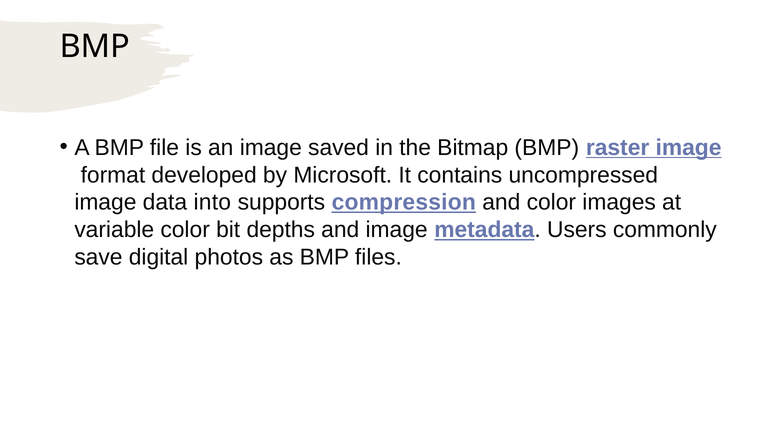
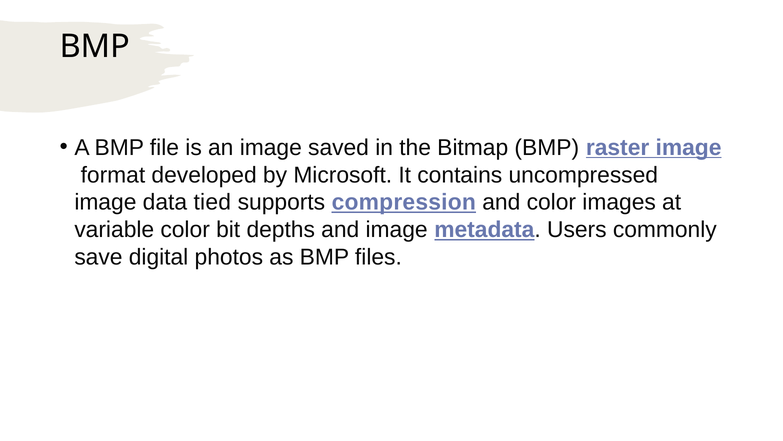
into: into -> tied
